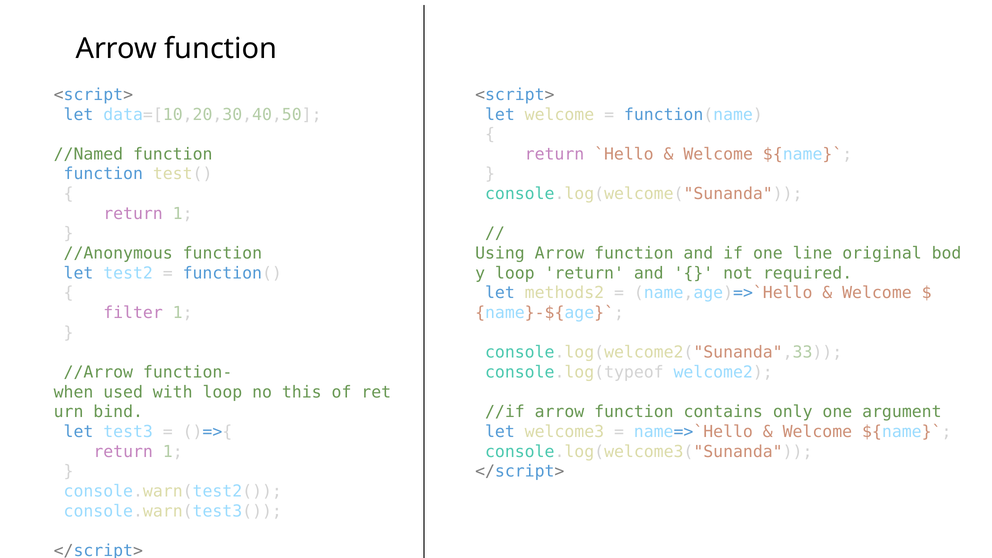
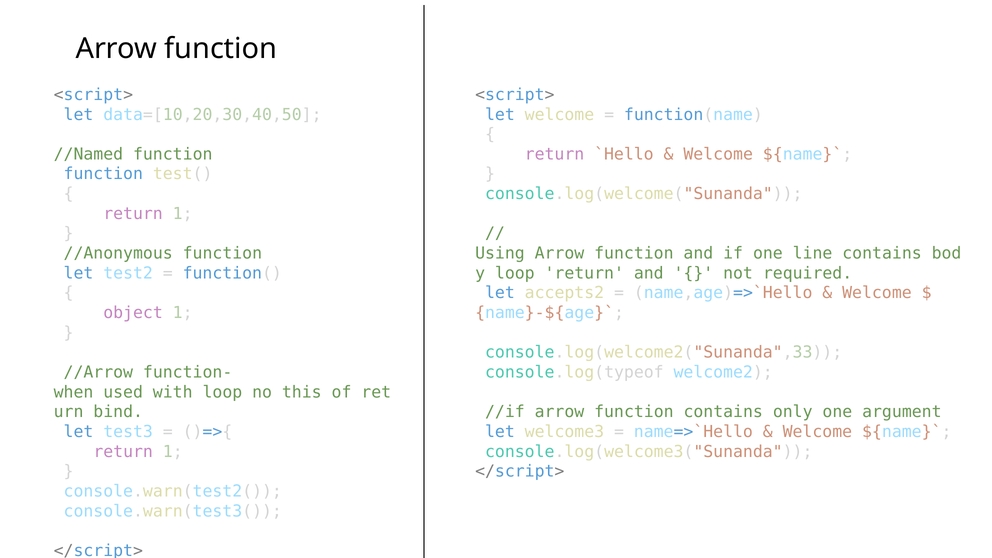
line original: original -> contains
methods2: methods2 -> accepts2
filter: filter -> object
